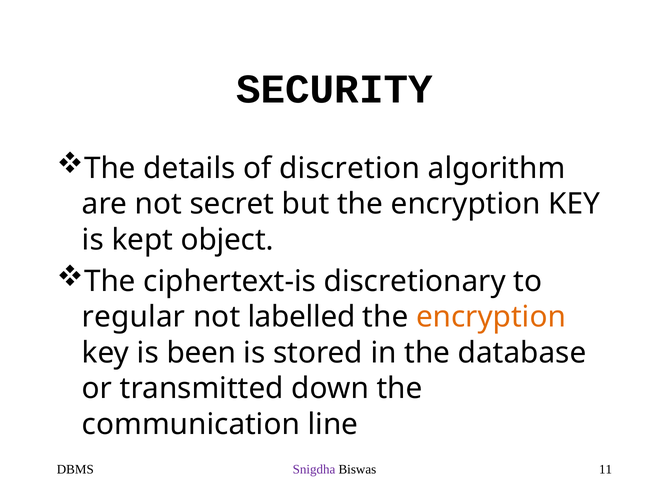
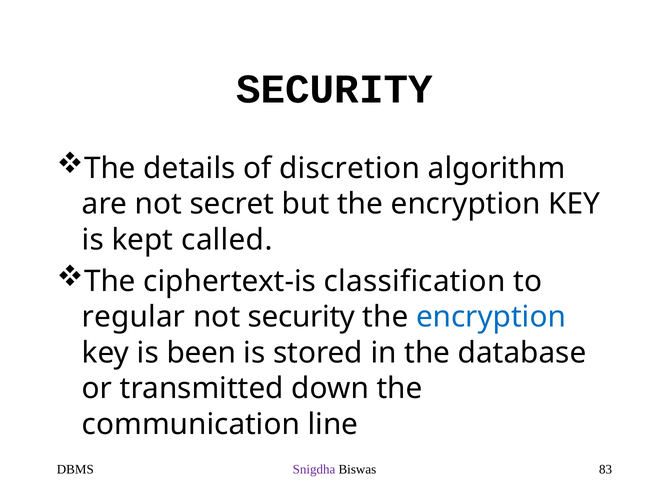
object: object -> called
discretionary: discretionary -> classification
not labelled: labelled -> security
encryption at (491, 317) colour: orange -> blue
11: 11 -> 83
